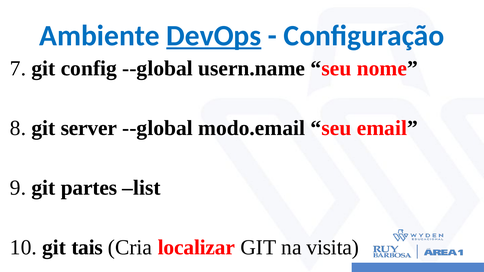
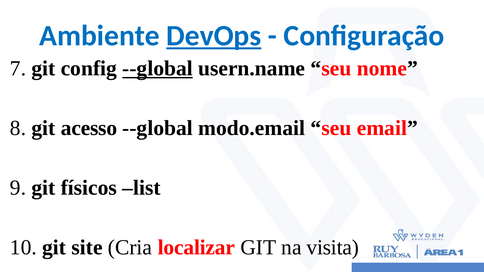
--global at (158, 68) underline: none -> present
server: server -> acesso
partes: partes -> físicos
tais: tais -> site
